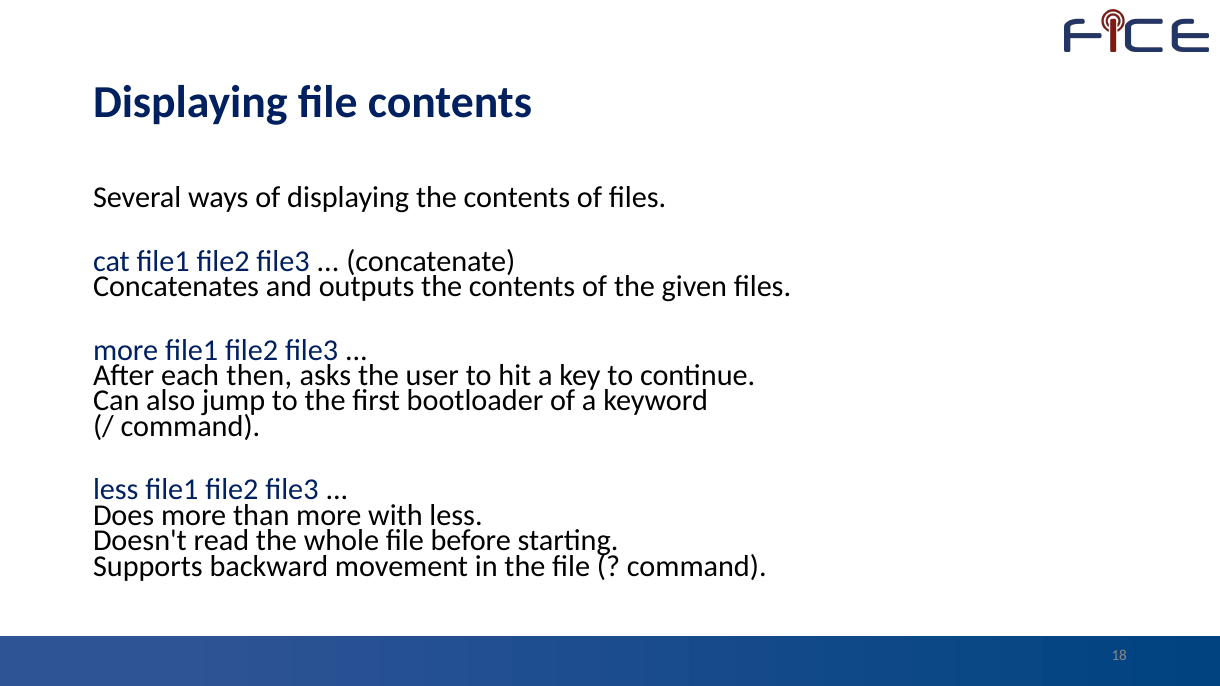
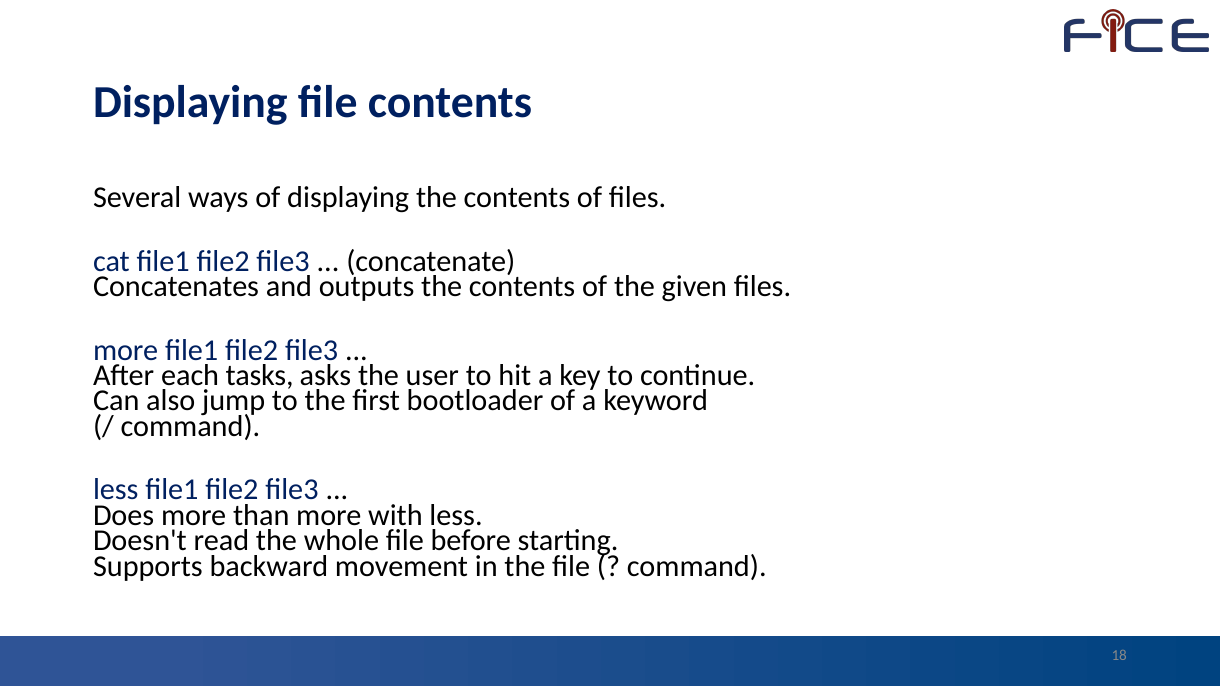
then: then -> tasks
